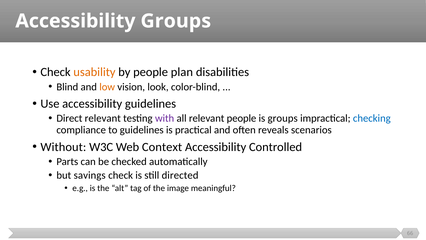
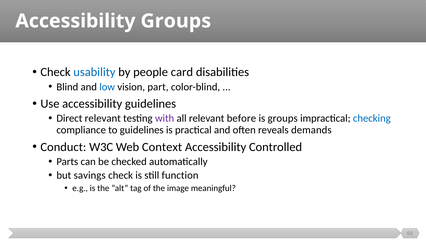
usability colour: orange -> blue
plan: plan -> card
low colour: orange -> blue
look: look -> part
relevant people: people -> before
scenarios: scenarios -> demands
Without: Without -> Conduct
directed: directed -> function
